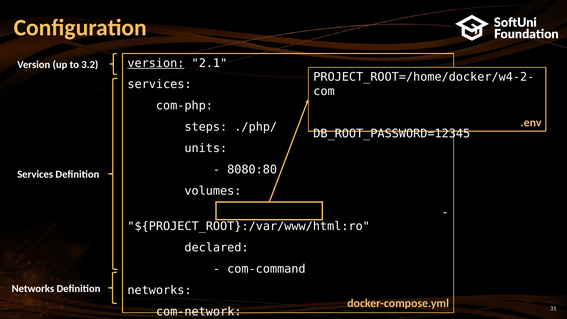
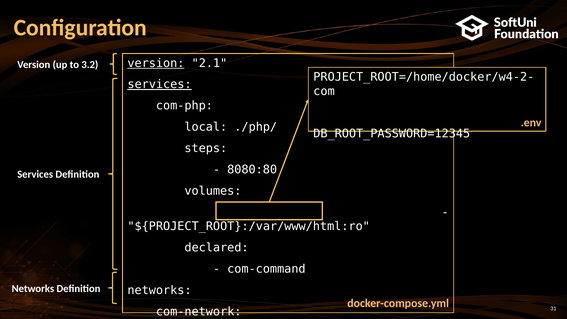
services at (160, 84) underline: none -> present
steps: steps -> local
units: units -> steps
